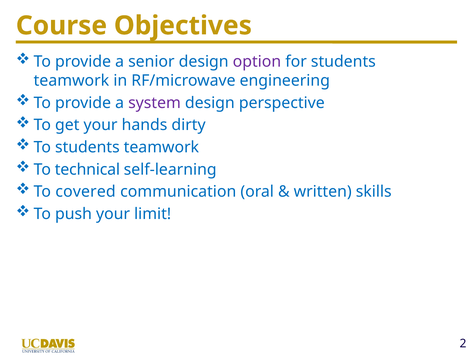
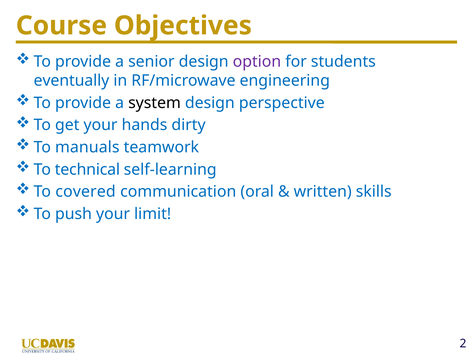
teamwork at (71, 80): teamwork -> eventually
system colour: purple -> black
To students: students -> manuals
